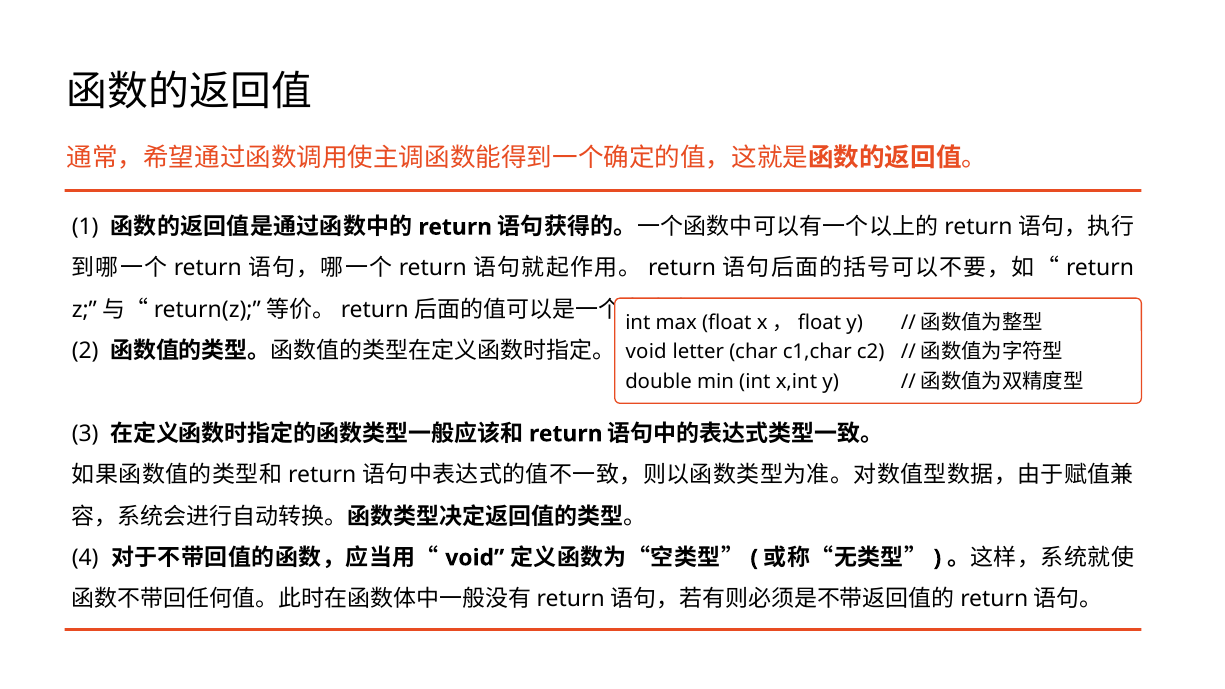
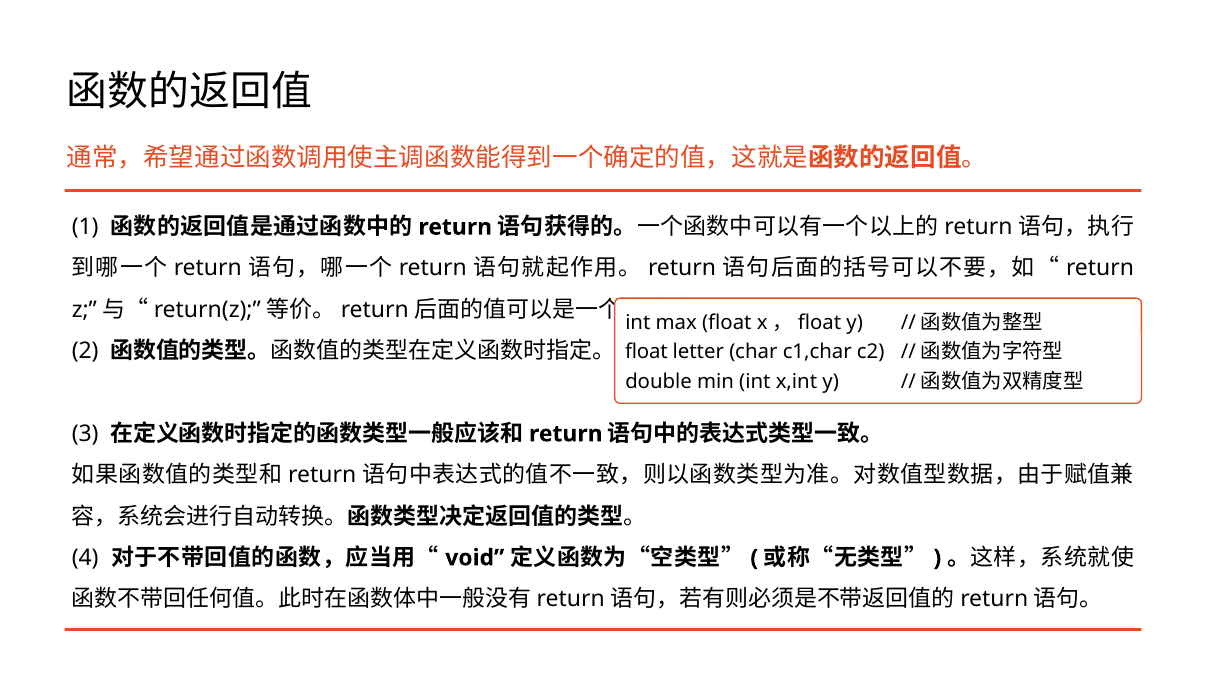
void at (646, 352): void -> float
